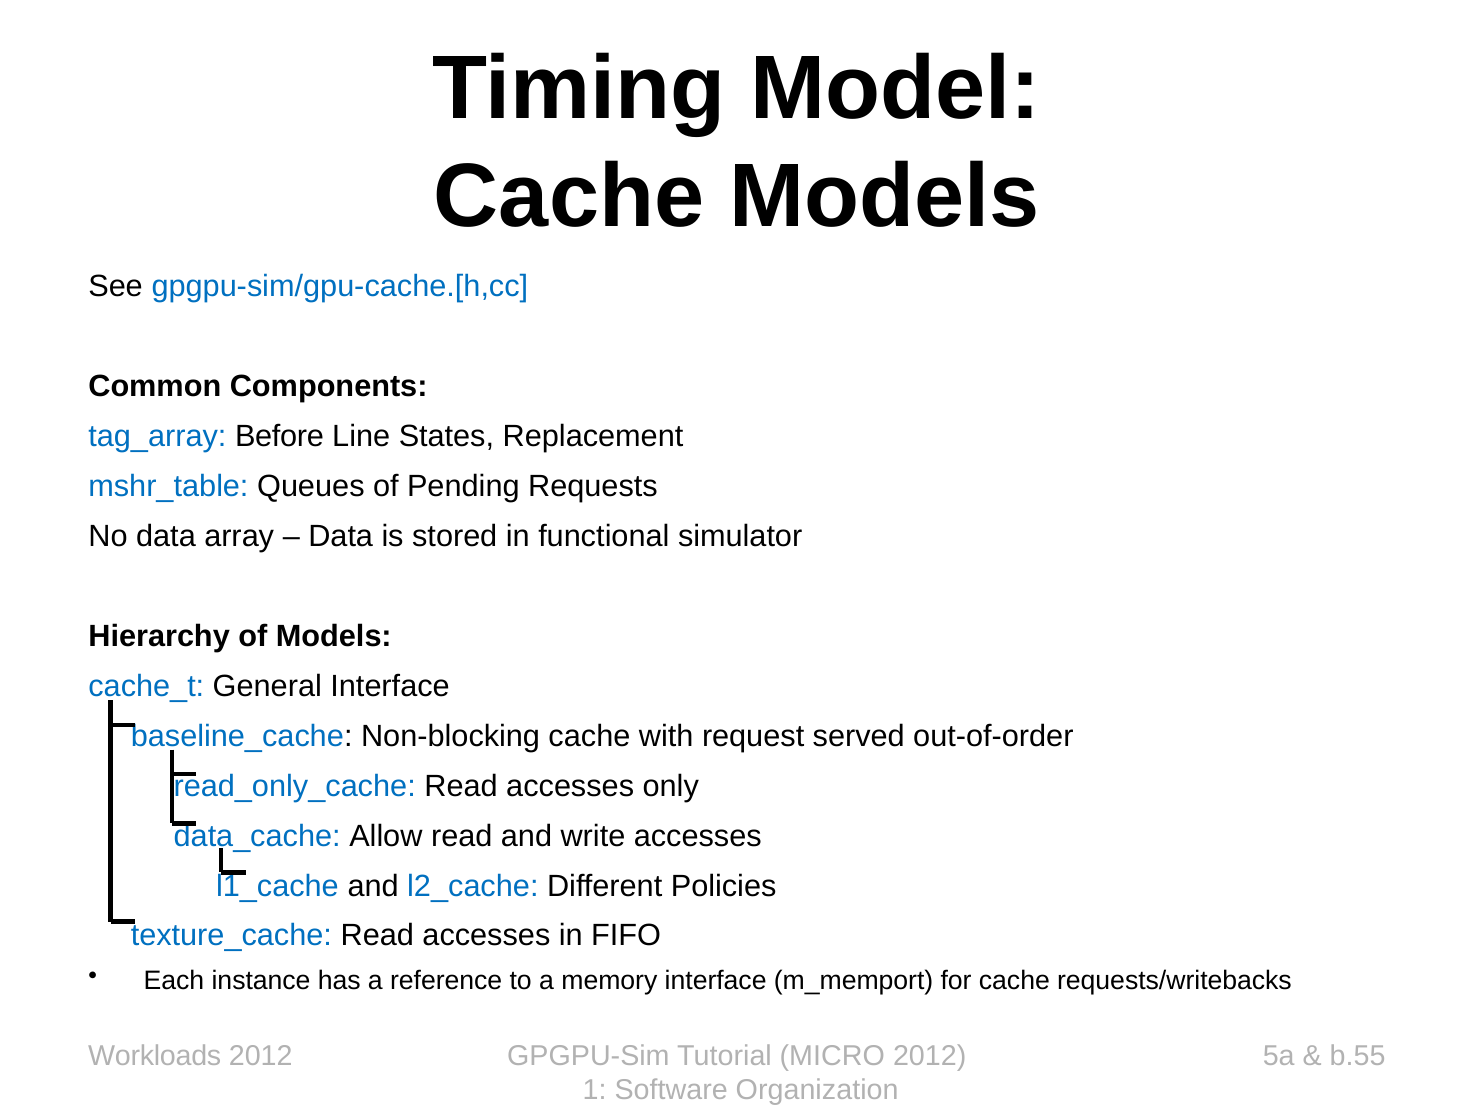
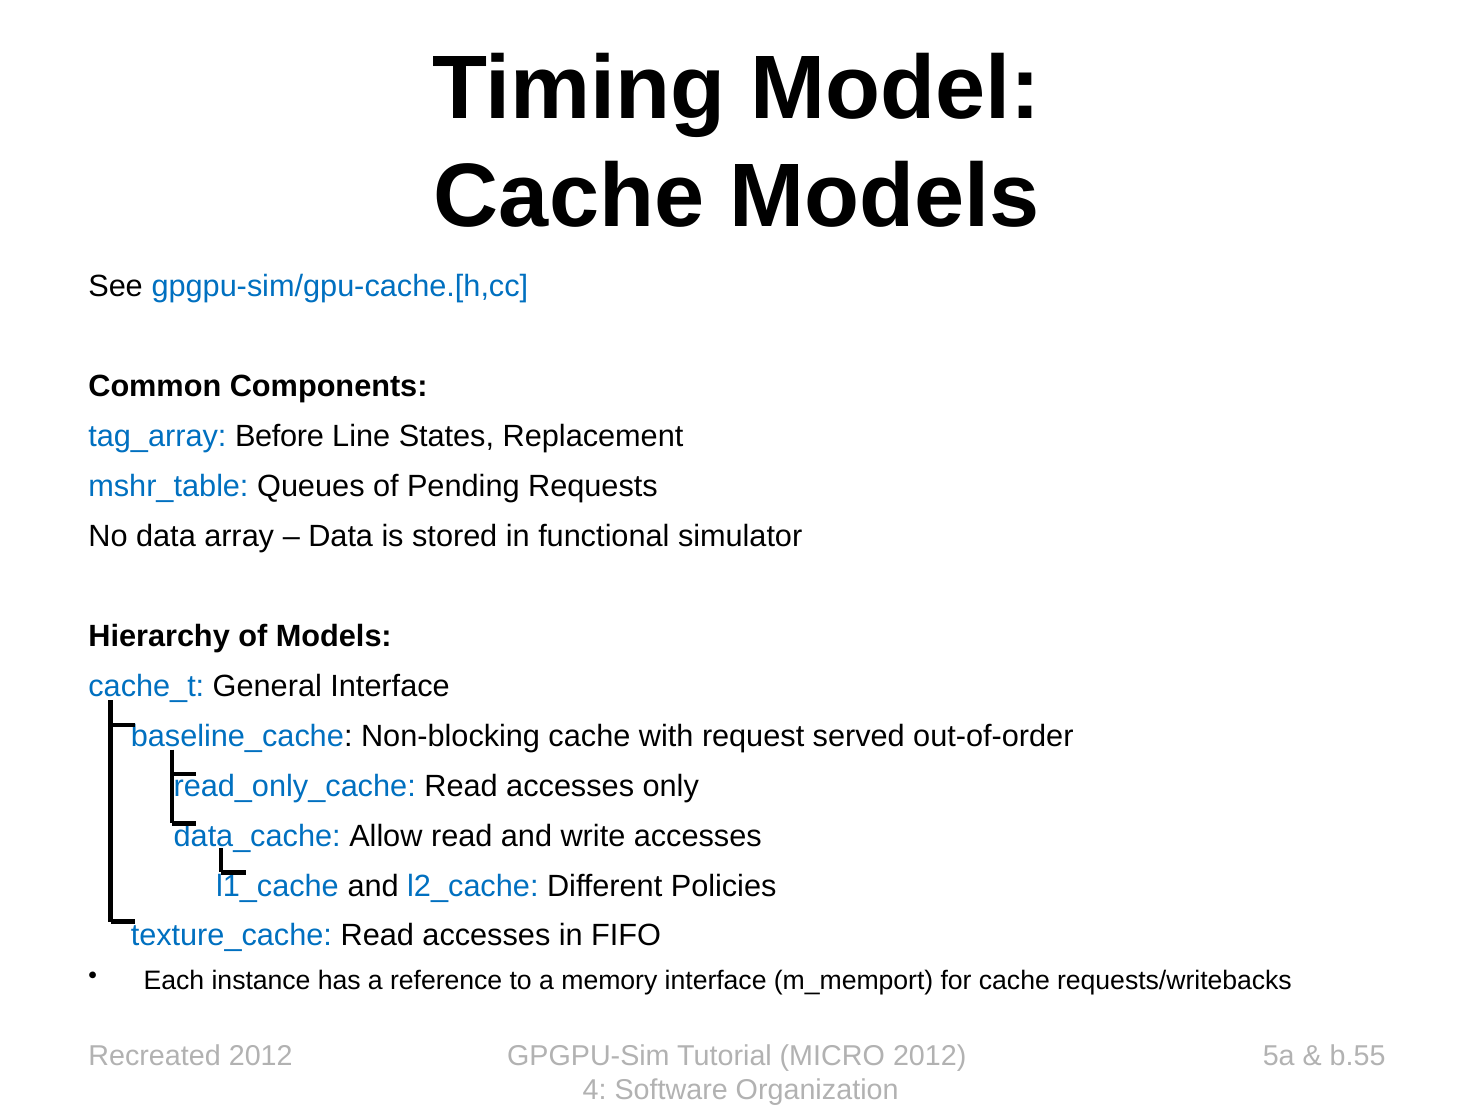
Workloads: Workloads -> Recreated
1: 1 -> 4
